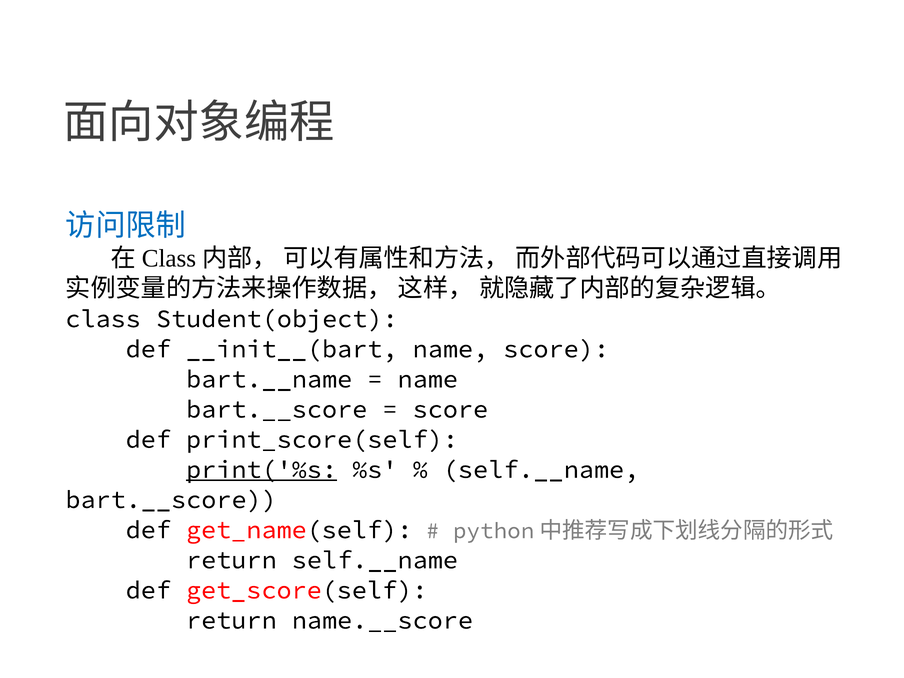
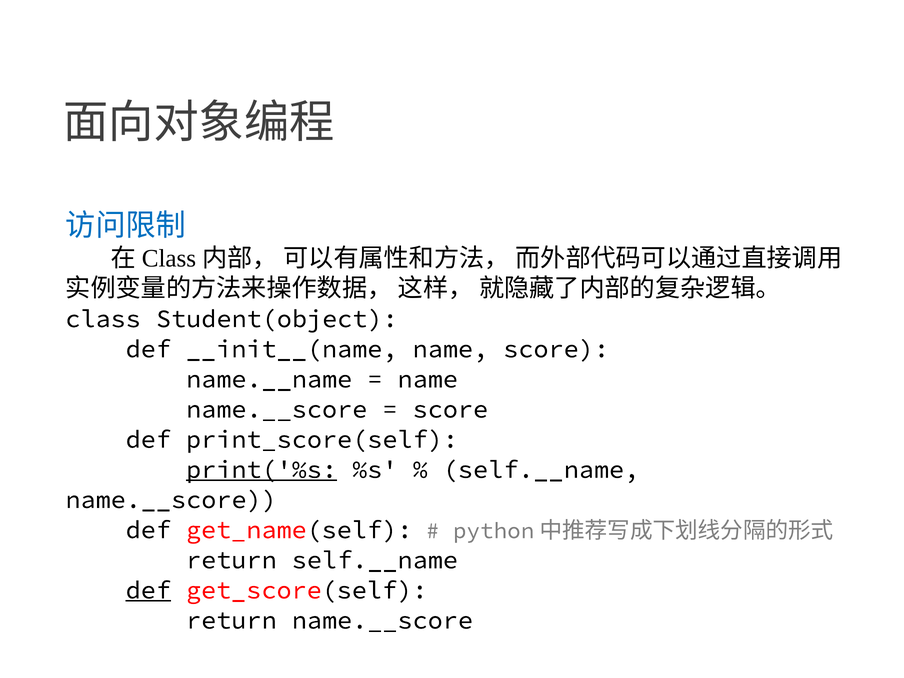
__init__(bart: __init__(bart -> __init__(name
bart.__name: bart.__name -> name.__name
bart.__score at (277, 409): bart.__score -> name.__score
bart.__score at (171, 500): bart.__score -> name.__score
def at (148, 590) underline: none -> present
